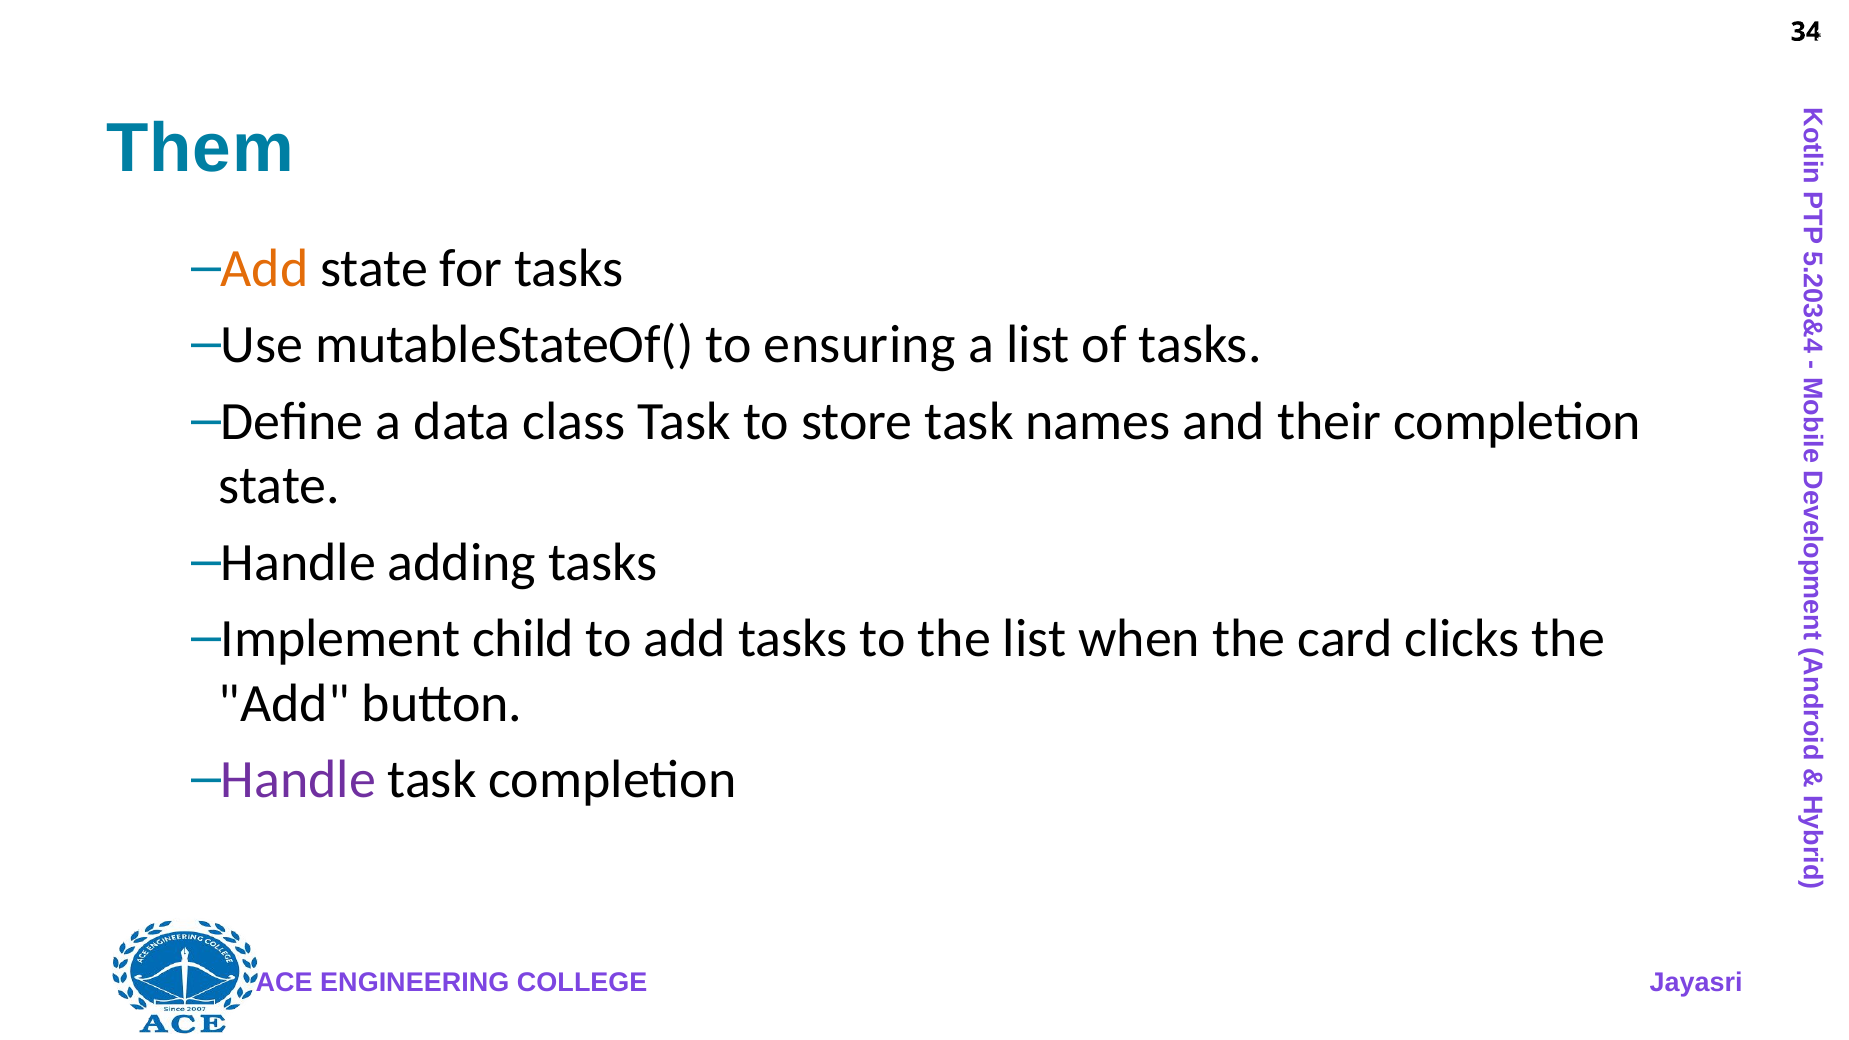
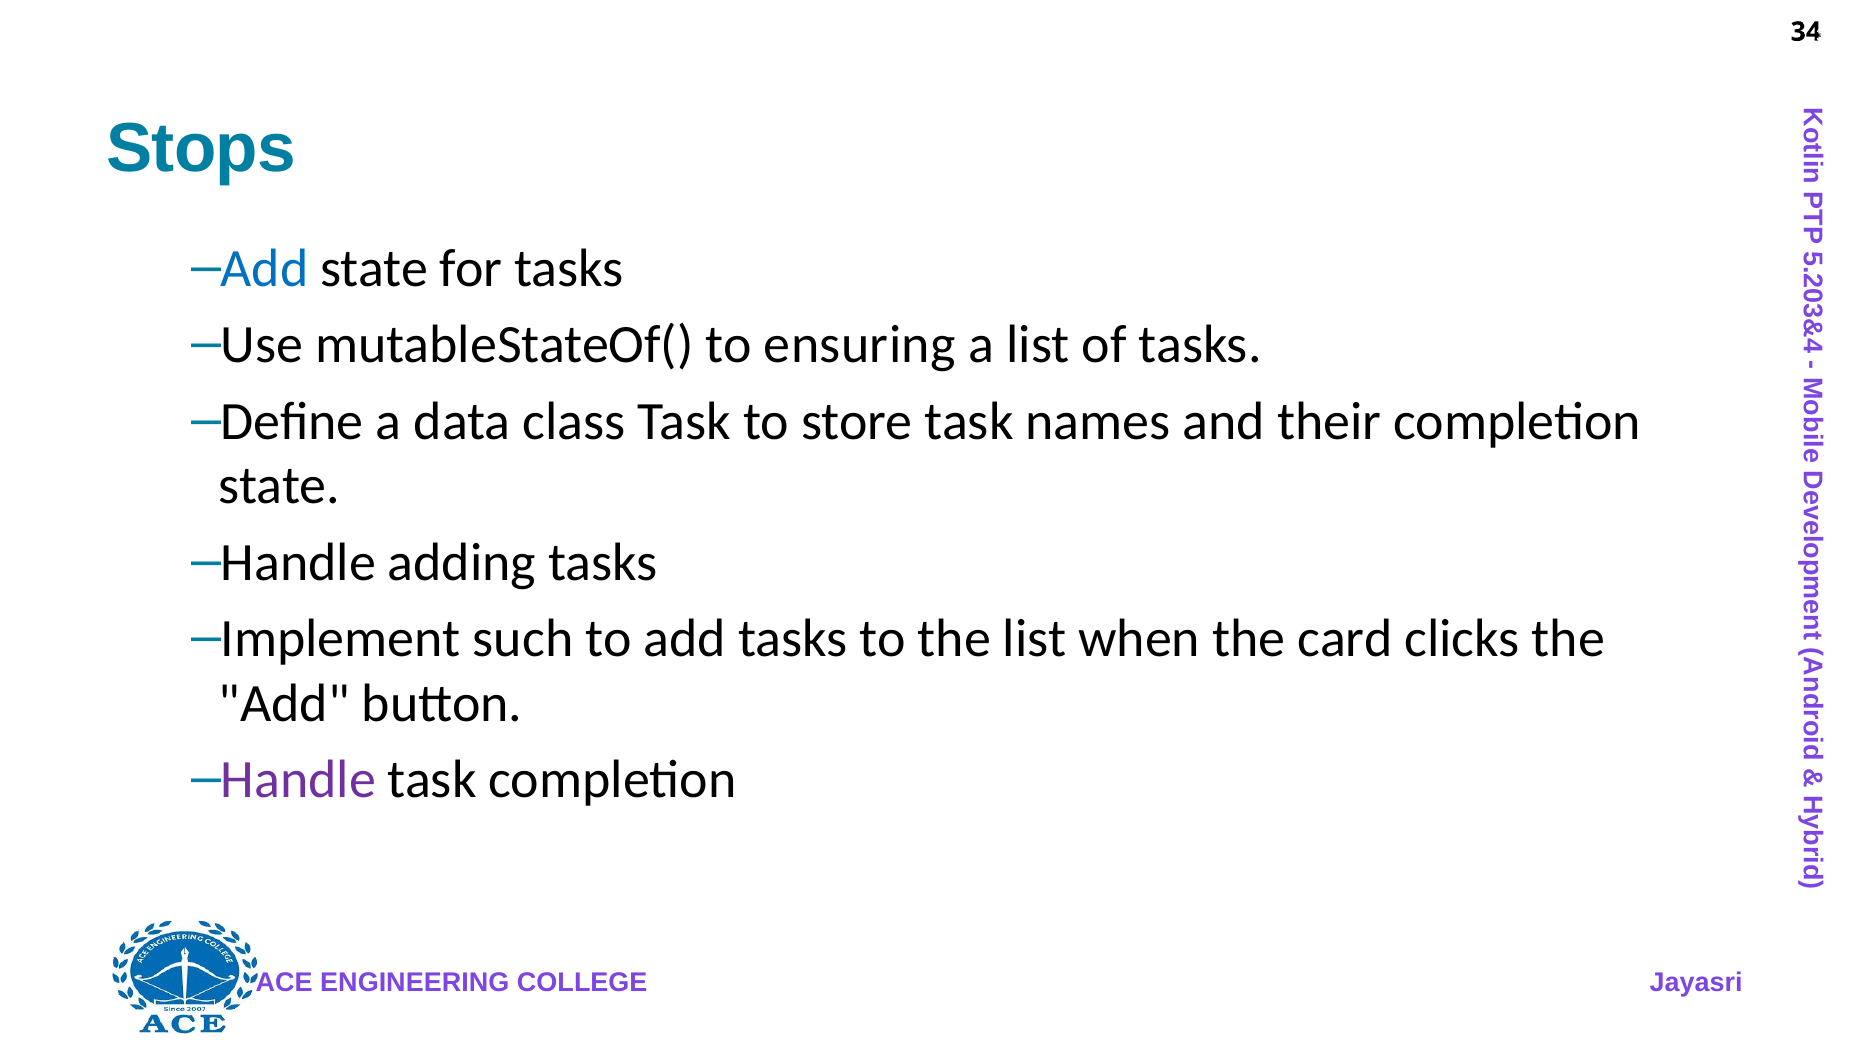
Them: Them -> Stops
Add at (265, 269) colour: orange -> blue
child: child -> such
